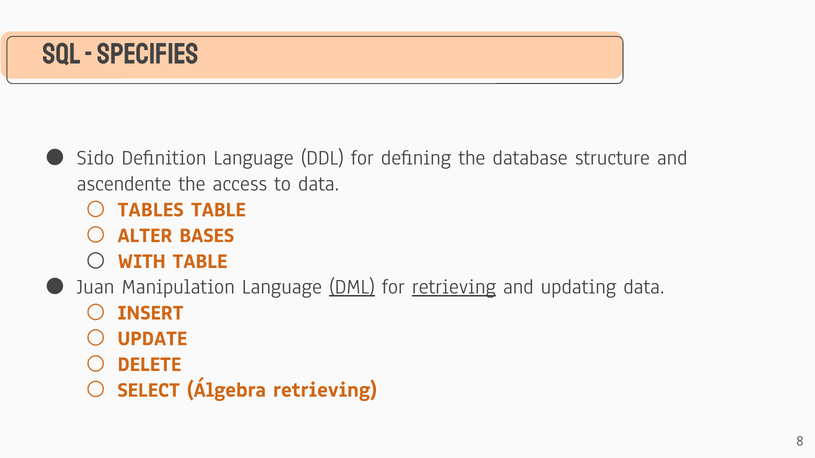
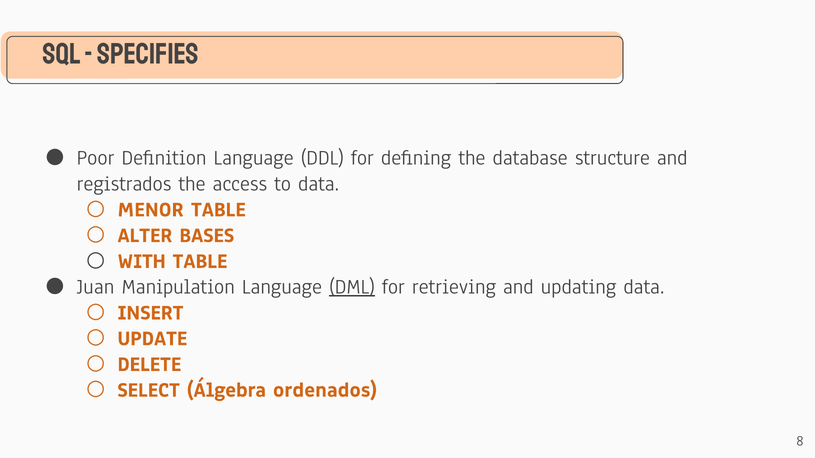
Sido: Sido -> Poor
ascendente: ascendente -> registrados
TABLES: TABLES -> MENOR
retrieving at (454, 287) underline: present -> none
Álgebra retrieving: retrieving -> ordenados
